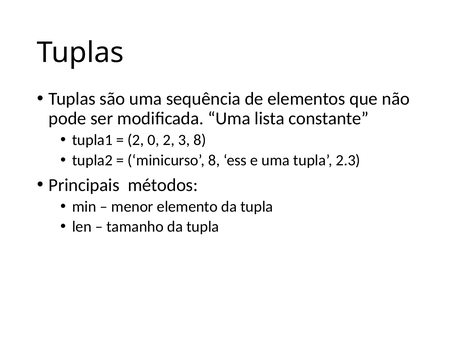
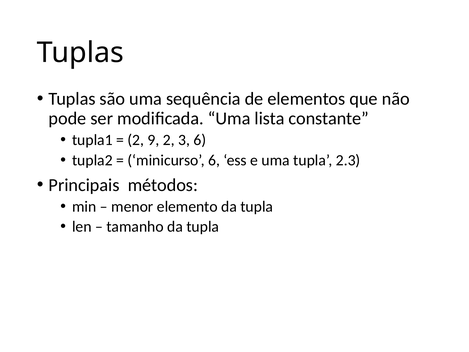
0: 0 -> 9
3 8: 8 -> 6
minicurso 8: 8 -> 6
